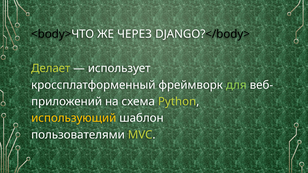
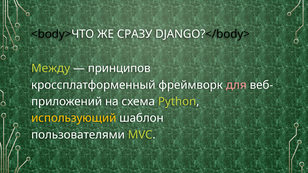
ЧЕРЕЗ: ЧЕРЕЗ -> СРАЗУ
Делает: Делает -> Между
использует: использует -> принципов
для colour: light green -> pink
